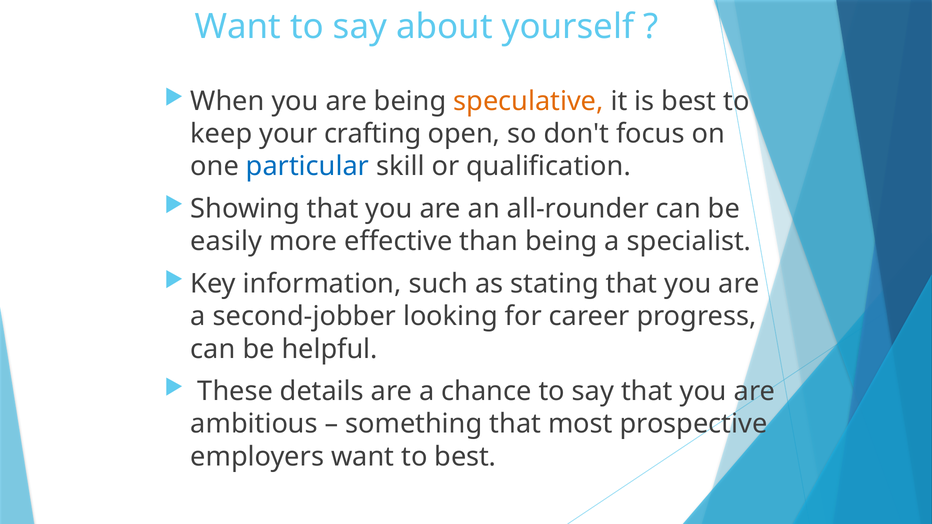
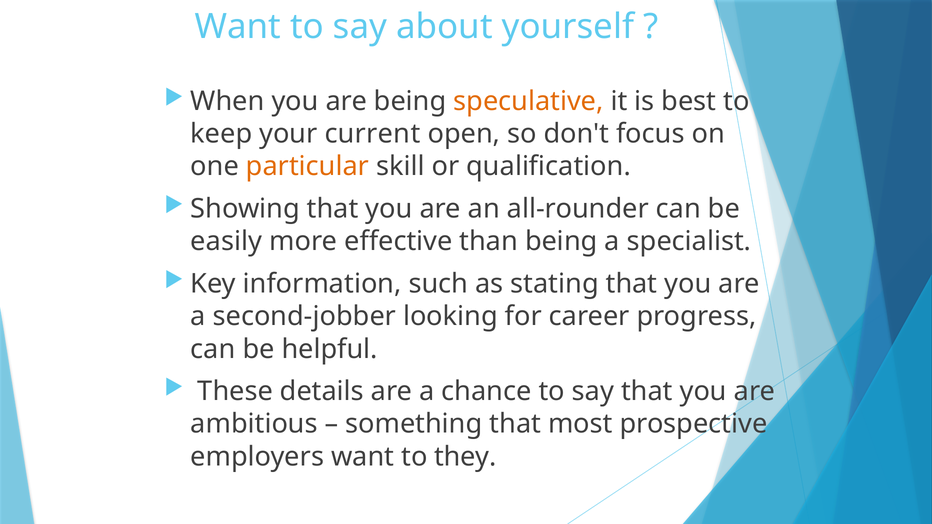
crafting: crafting -> current
particular colour: blue -> orange
to best: best -> they
